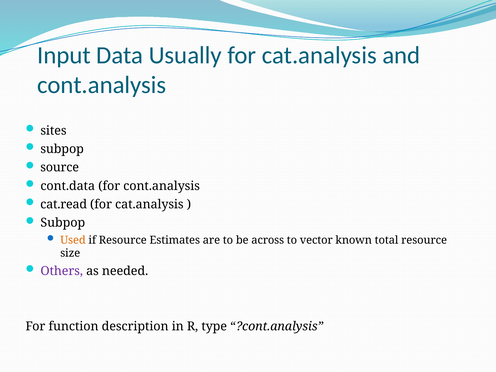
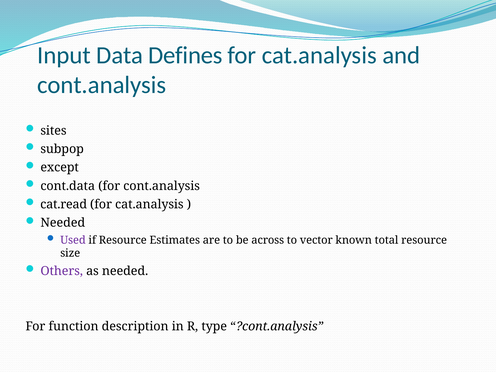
Usually: Usually -> Defines
source: source -> except
Subpop at (63, 223): Subpop -> Needed
Used colour: orange -> purple
